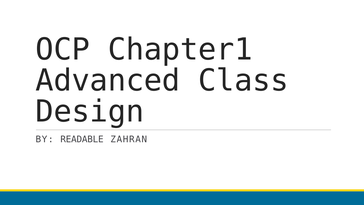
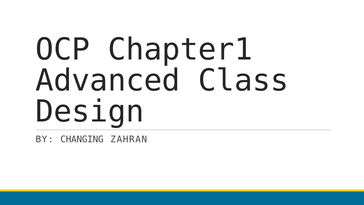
READABLE: READABLE -> CHANGING
